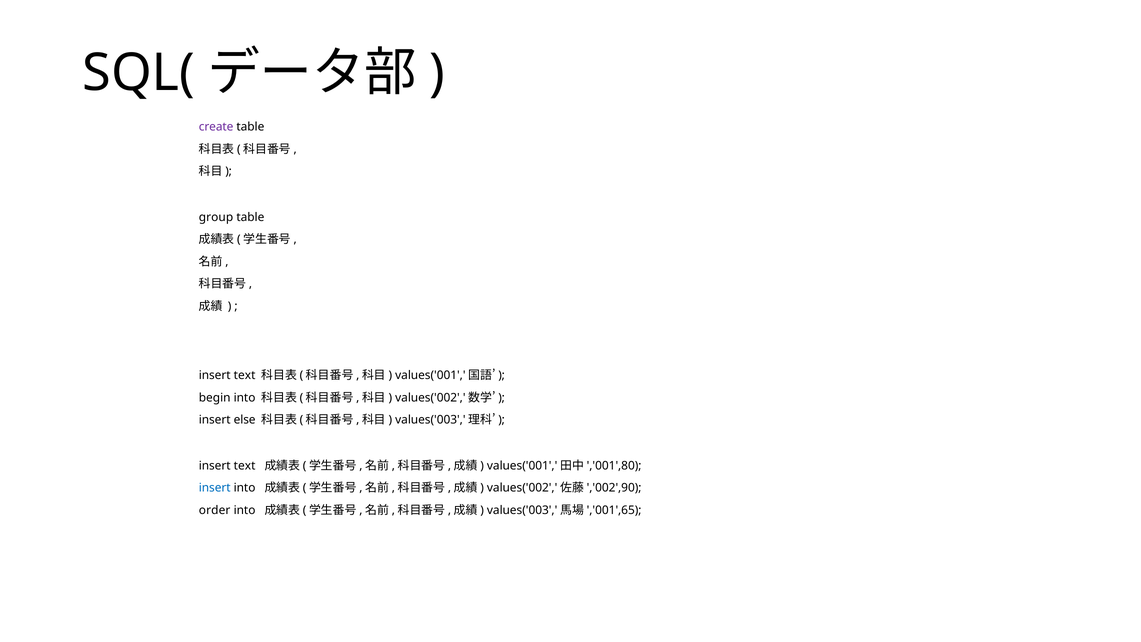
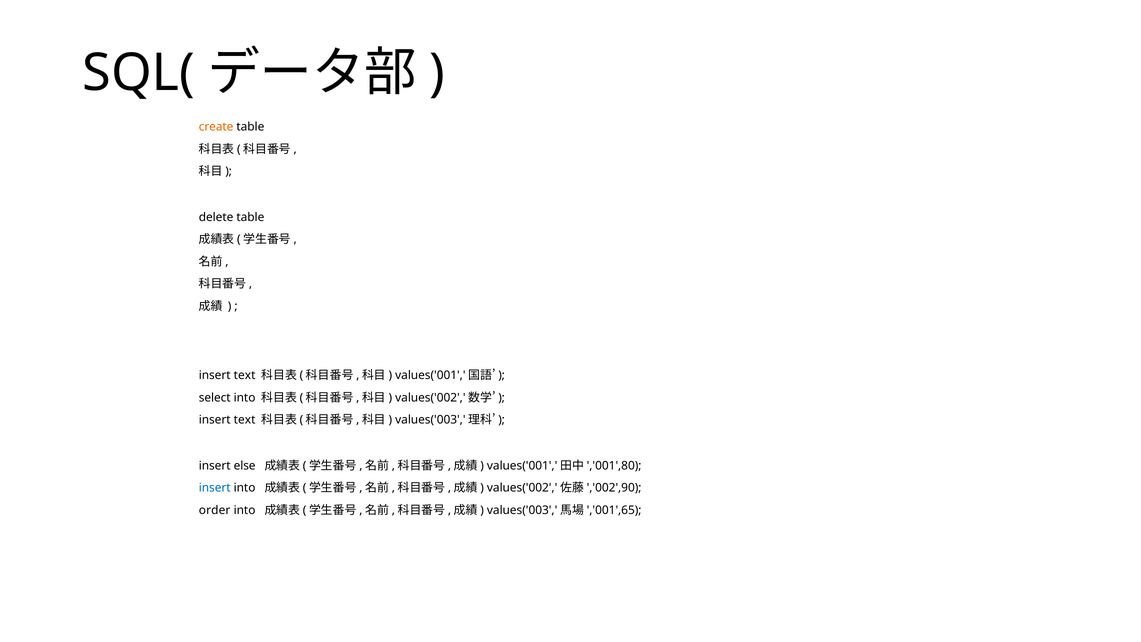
create colour: purple -> orange
group: group -> delete
begin: begin -> select
else at (245, 420): else -> text
text at (245, 466): text -> else
